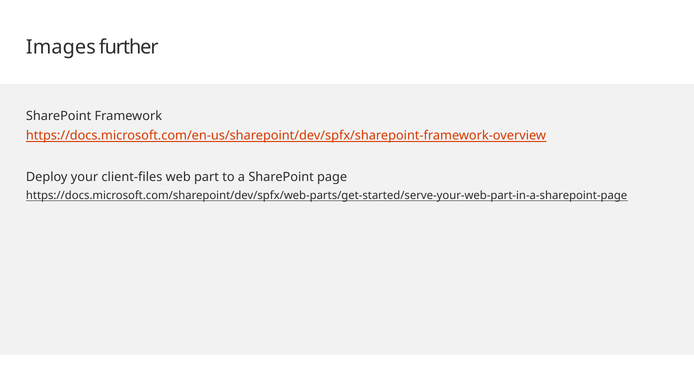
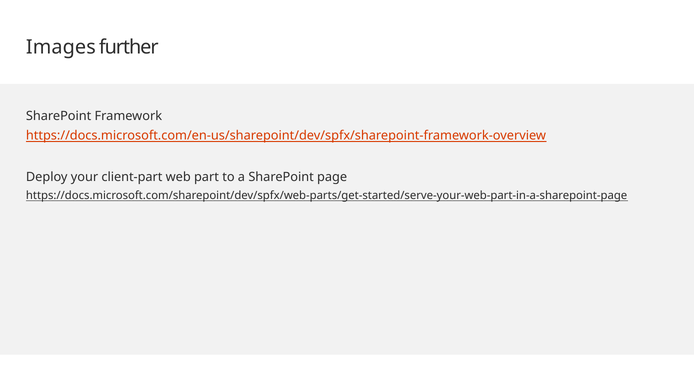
client-files: client-files -> client-part
